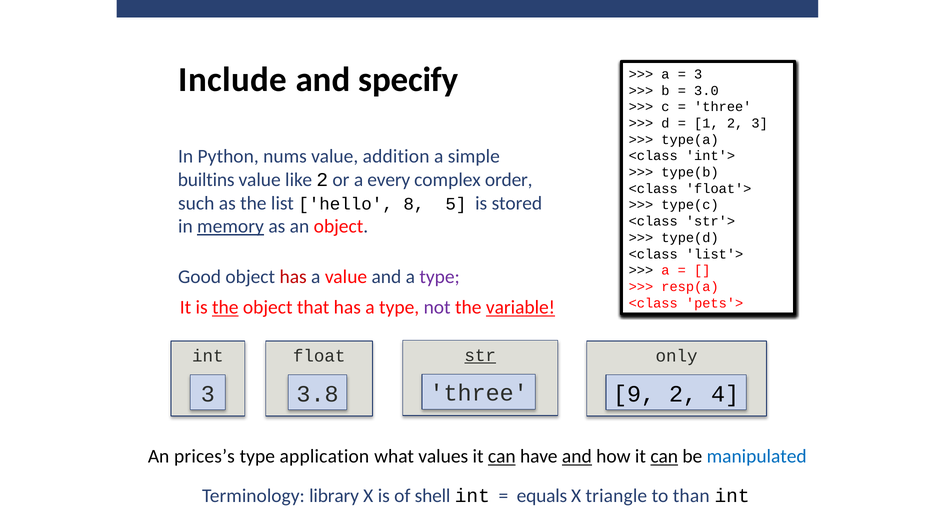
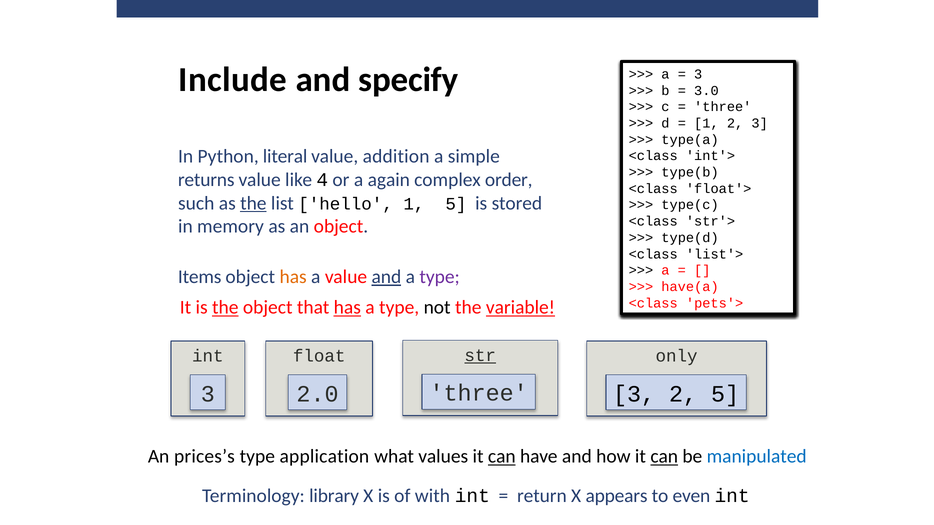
nums: nums -> literal
builtins: builtins -> returns
like 2: 2 -> 4
every: every -> again
the at (253, 203) underline: none -> present
hello 8: 8 -> 1
memory underline: present -> none
Good: Good -> Items
has at (293, 277) colour: red -> orange
and at (386, 277) underline: none -> present
resp(a: resp(a -> have(a
has at (347, 308) underline: none -> present
not colour: purple -> black
three 9: 9 -> 3
2 4: 4 -> 5
3.8: 3.8 -> 2.0
and at (577, 457) underline: present -> none
shell: shell -> with
equals: equals -> return
triangle: triangle -> appears
than: than -> even
